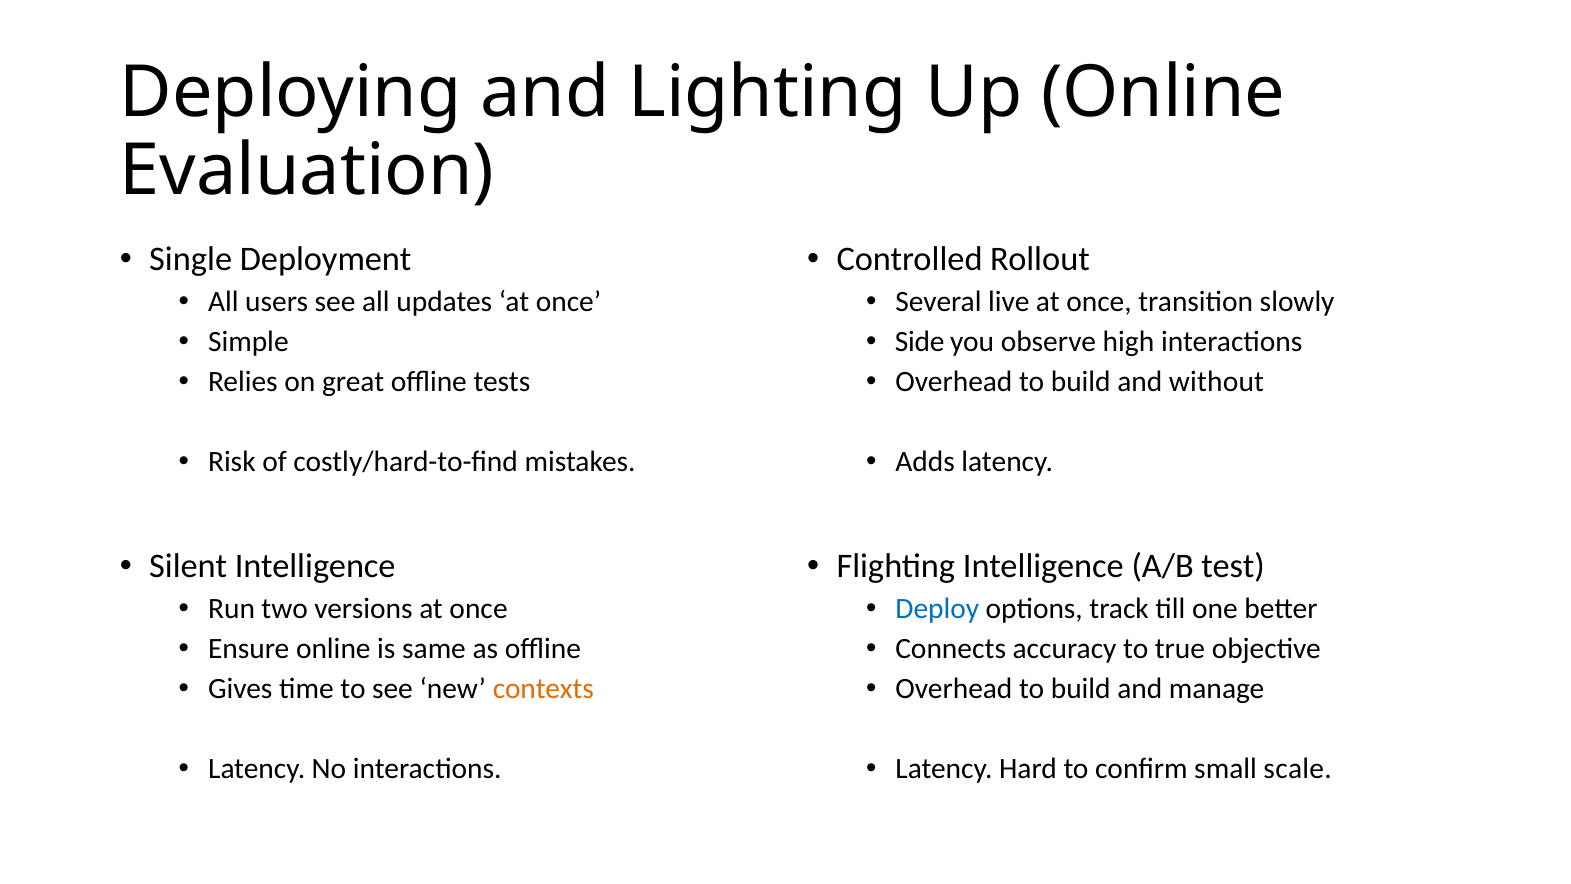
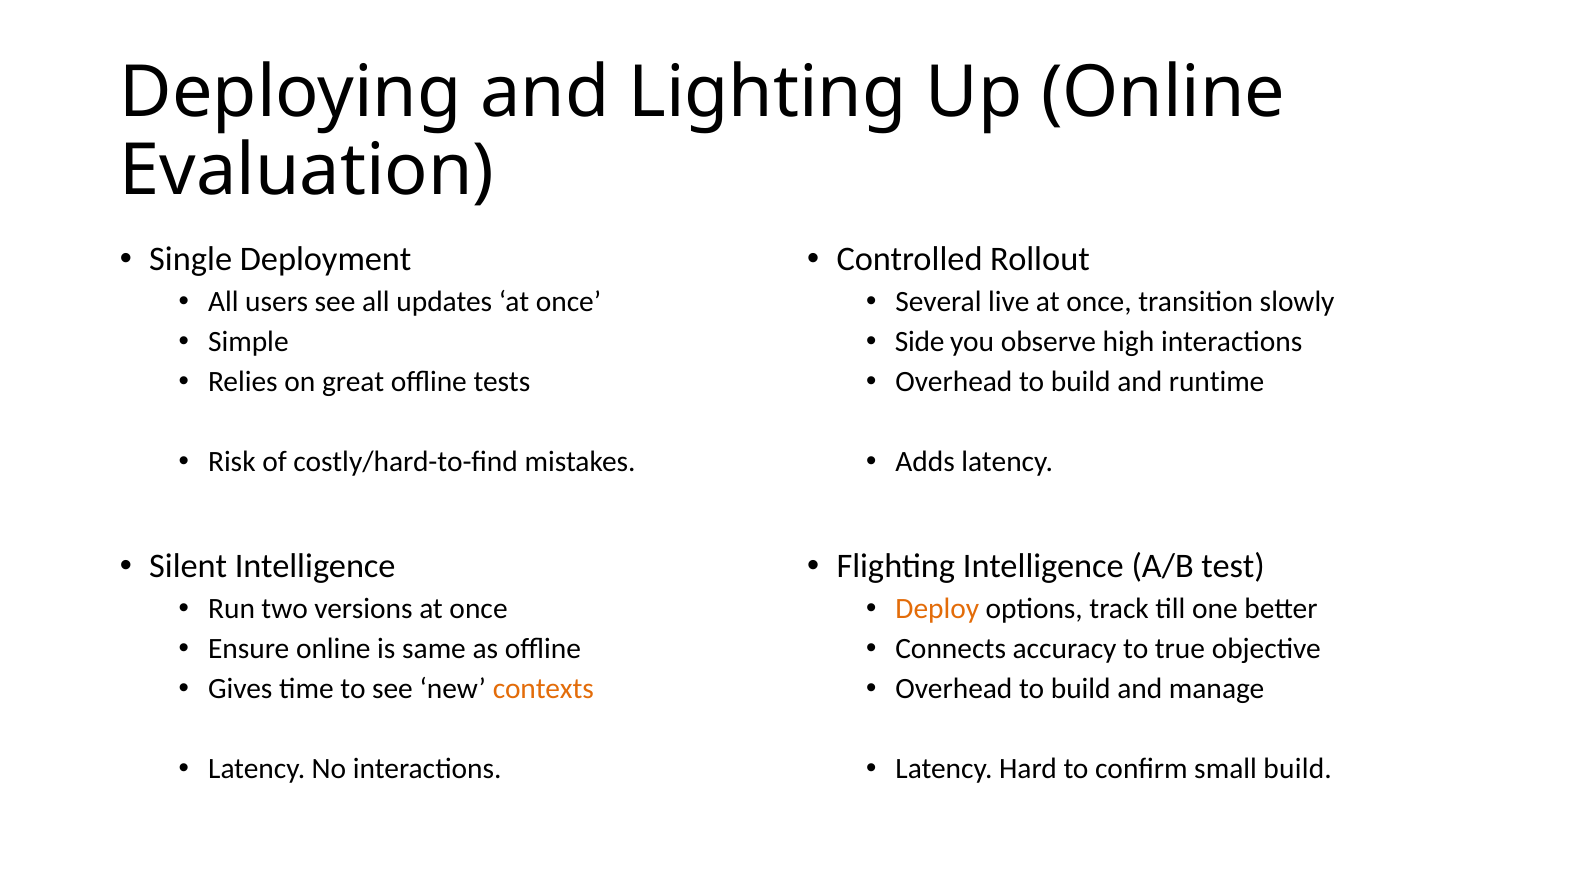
without: without -> runtime
Deploy colour: blue -> orange
small scale: scale -> build
